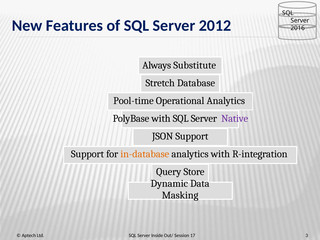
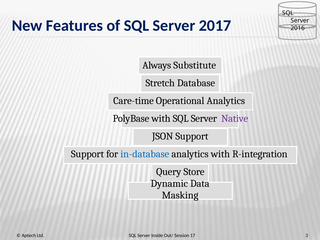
2012: 2012 -> 2017
Pool-time: Pool-time -> Care-time
in-database colour: orange -> blue
